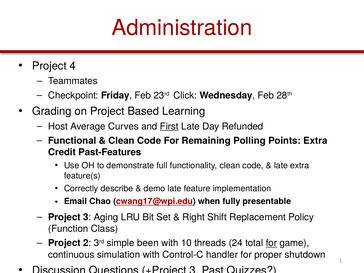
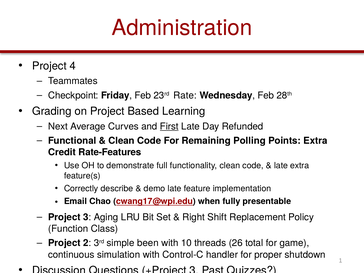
Click: Click -> Rate
Host: Host -> Next
Past-Features: Past-Features -> Rate-Features
24: 24 -> 26
for at (271, 243) underline: present -> none
